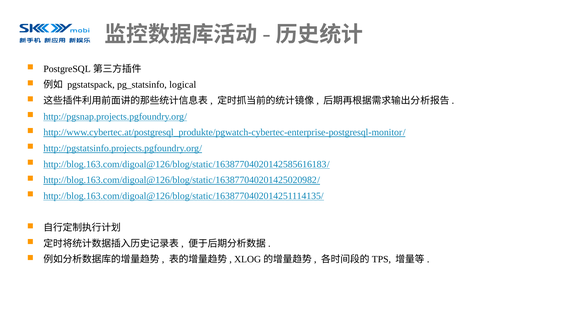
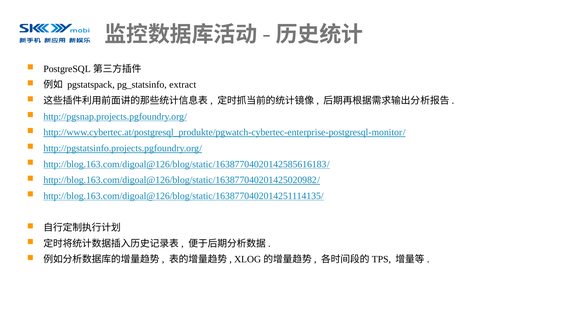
logical: logical -> extract
